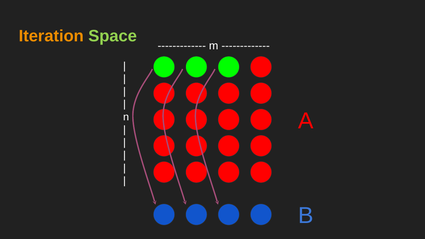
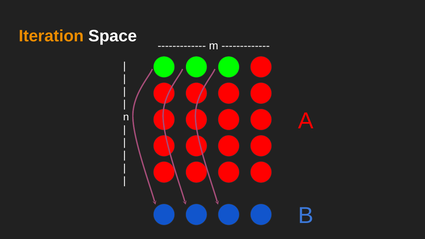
Space colour: light green -> white
